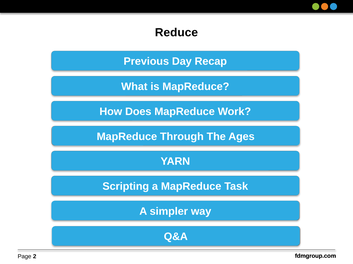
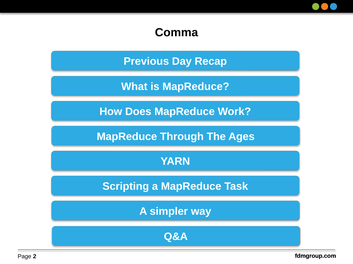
Reduce: Reduce -> Comma
